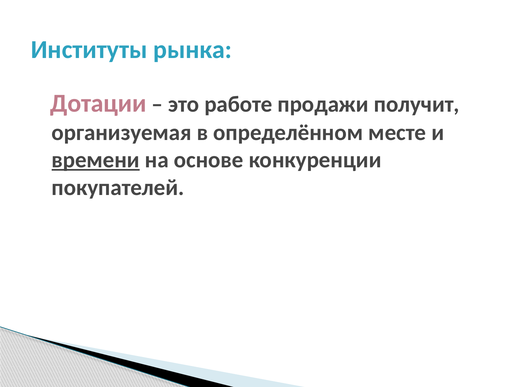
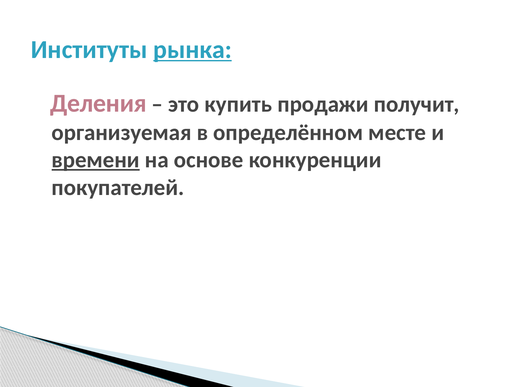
рынка underline: none -> present
Дотации: Дотации -> Деления
работе: работе -> купить
